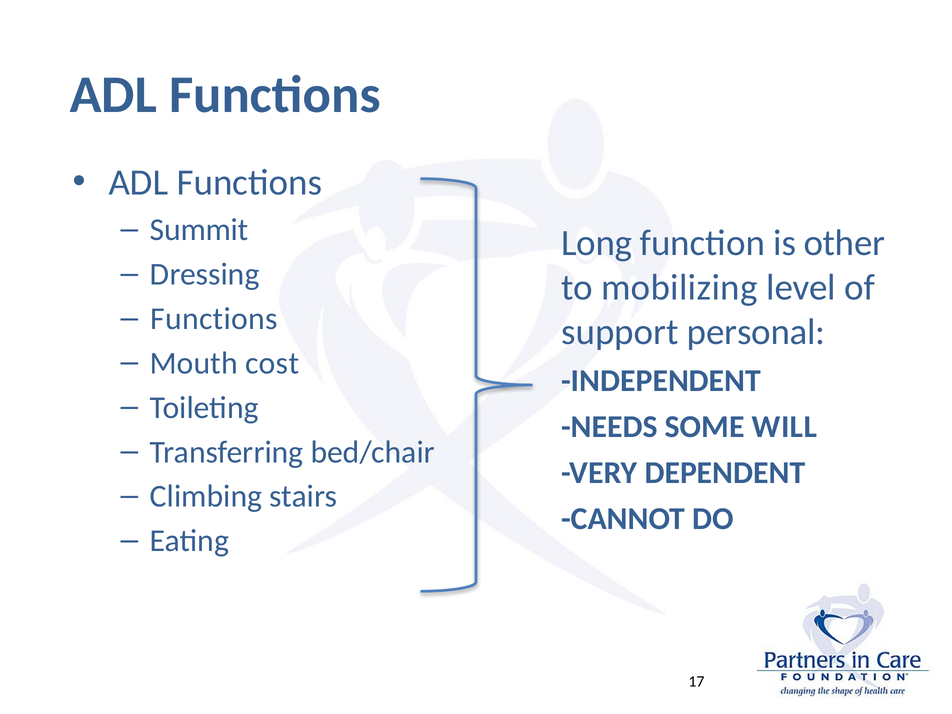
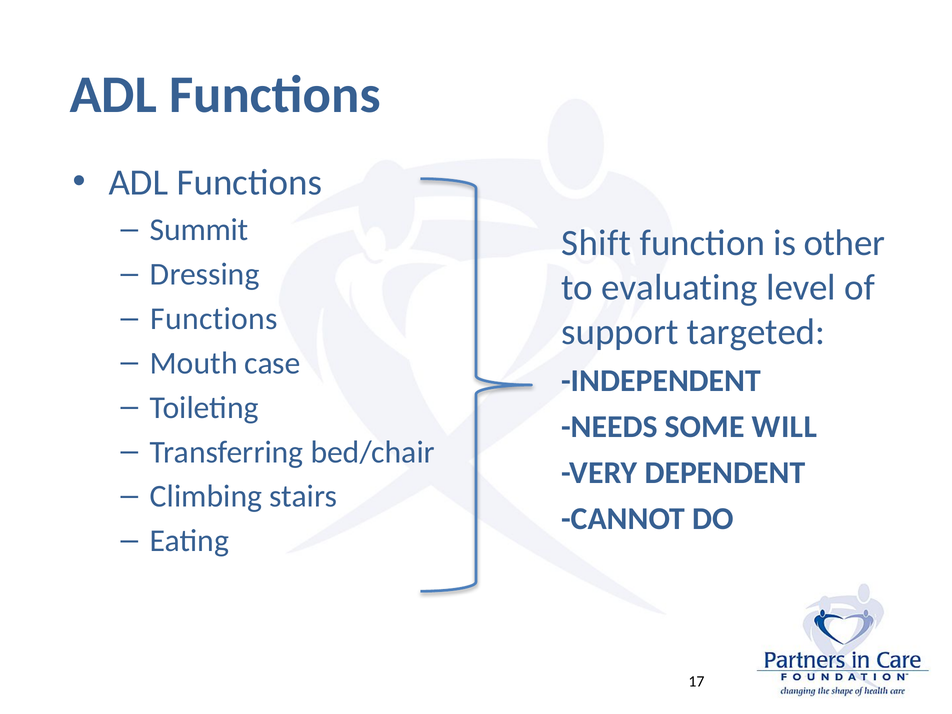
Long: Long -> Shift
mobilizing: mobilizing -> evaluating
personal: personal -> targeted
cost: cost -> case
